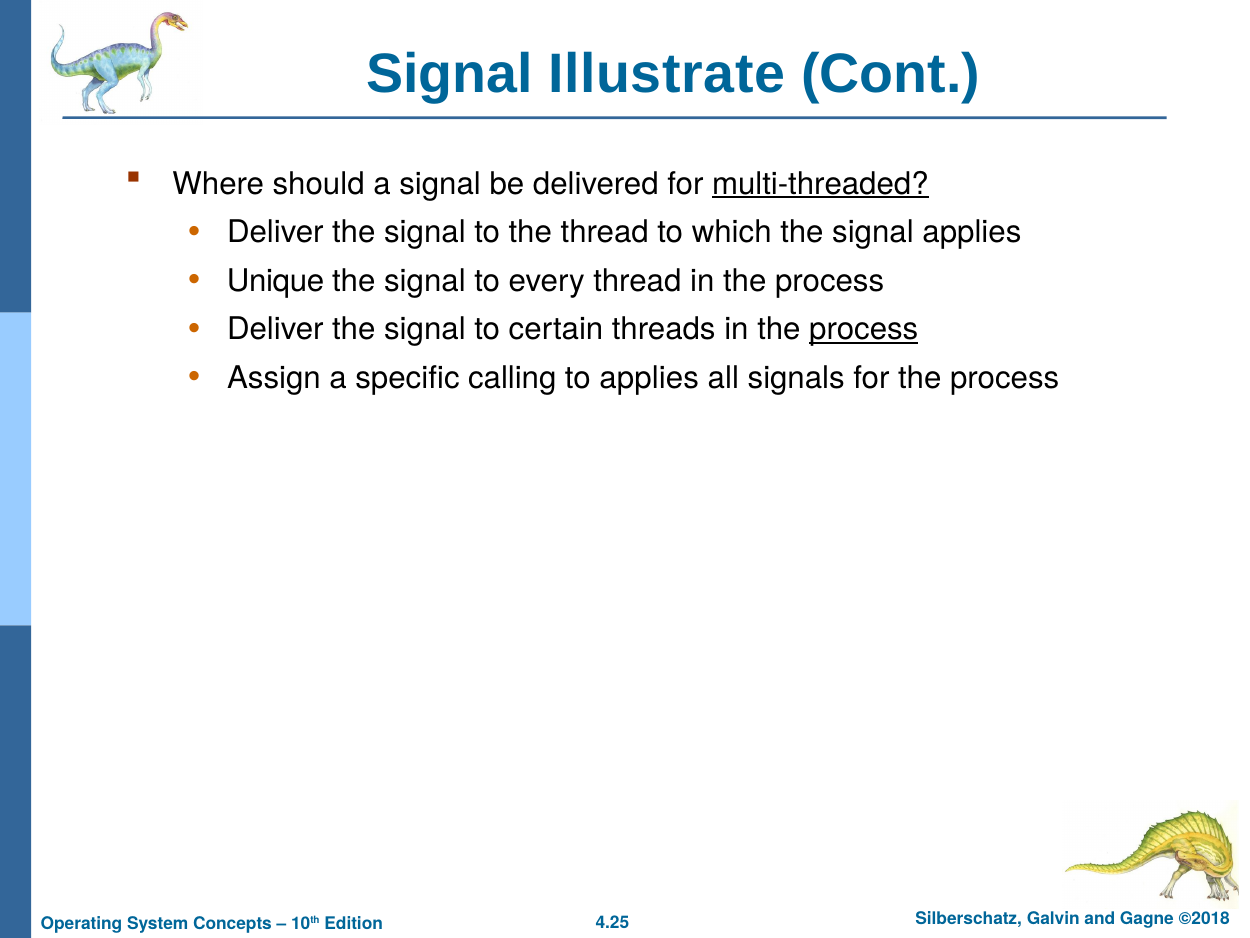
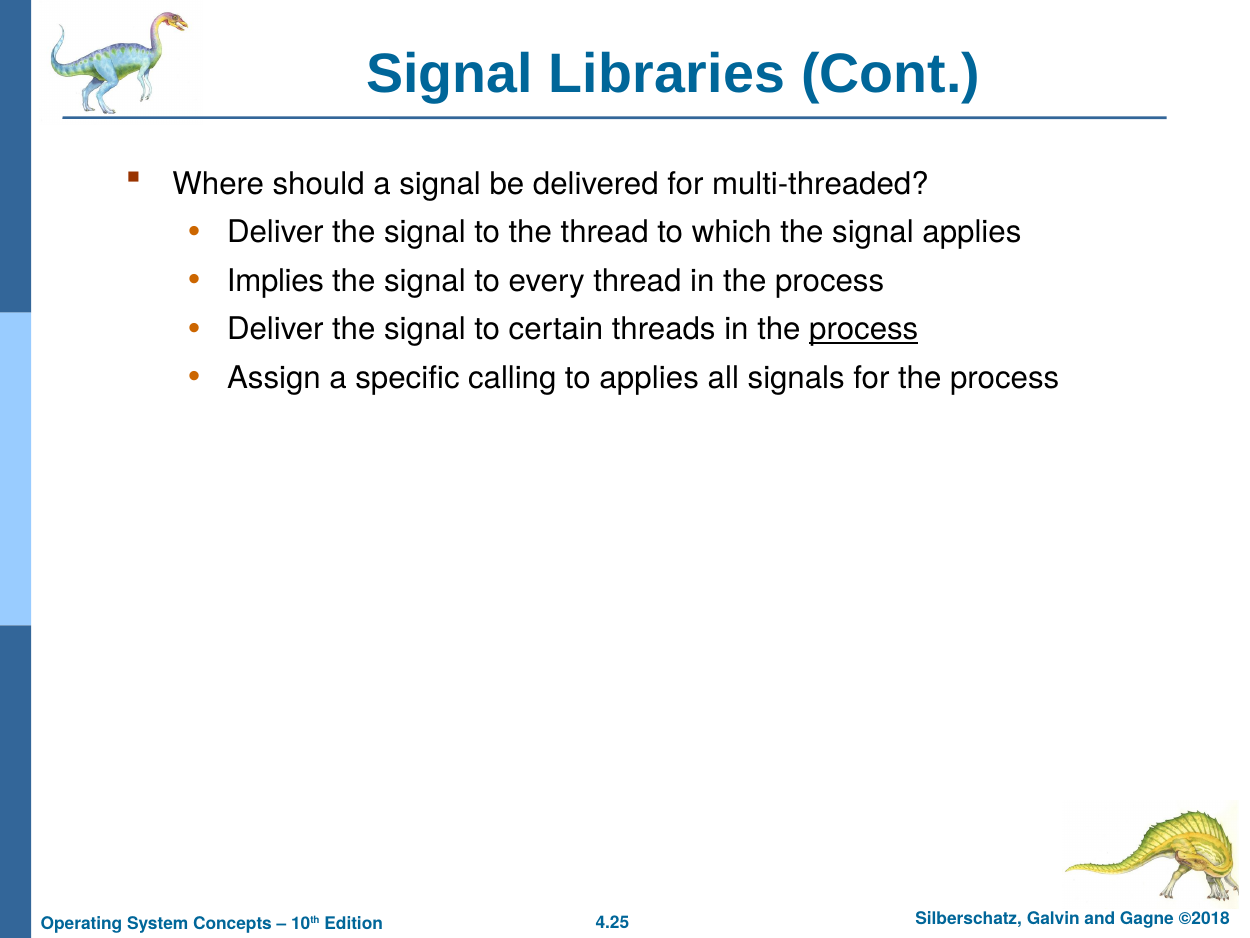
Illustrate: Illustrate -> Libraries
multi-threaded underline: present -> none
Unique: Unique -> Implies
